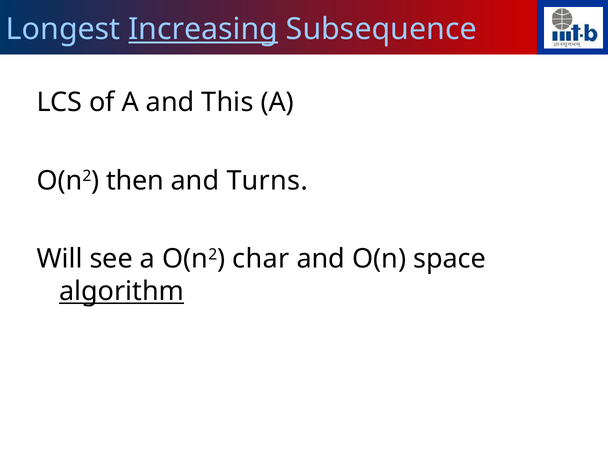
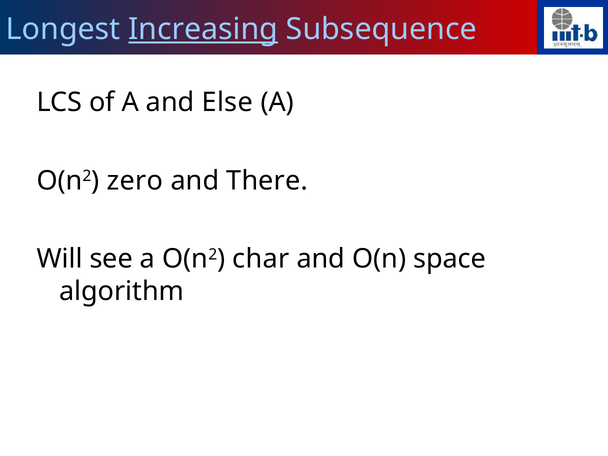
This: This -> Else
then: then -> zero
Turns: Turns -> There
algorithm underline: present -> none
